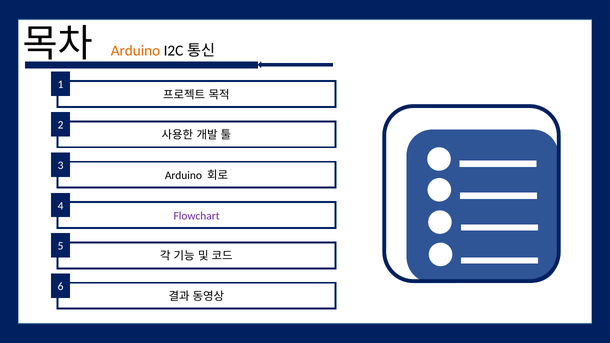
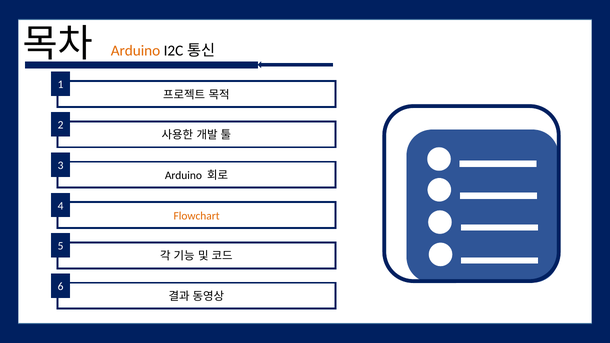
Flowchart colour: purple -> orange
